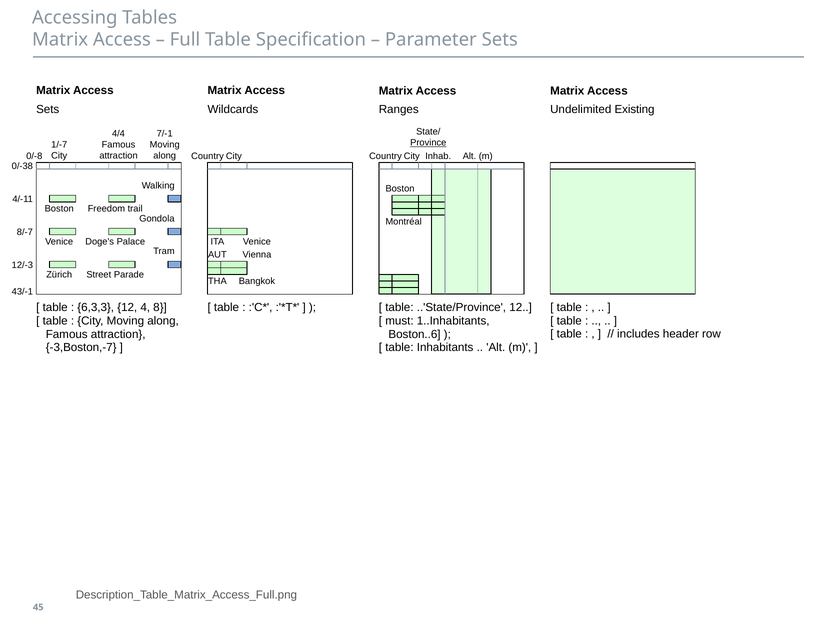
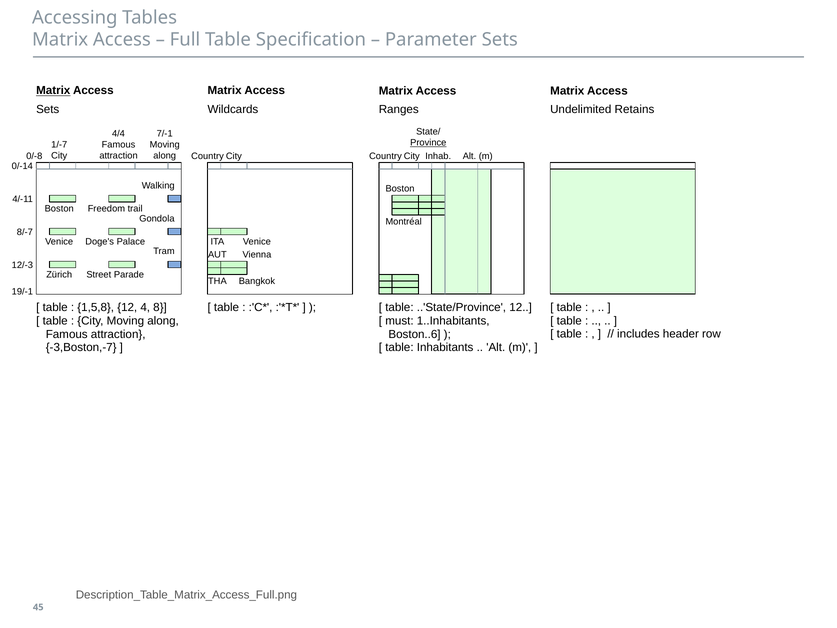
Matrix at (53, 91) underline: none -> present
Existing: Existing -> Retains
0/-38: 0/-38 -> 0/-14
43/-1: 43/-1 -> 19/-1
6,3,3: 6,3,3 -> 1,5,8
